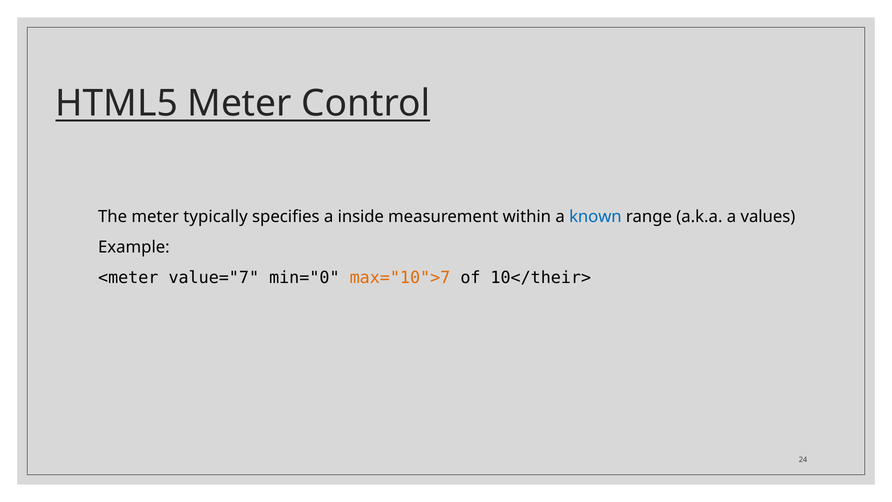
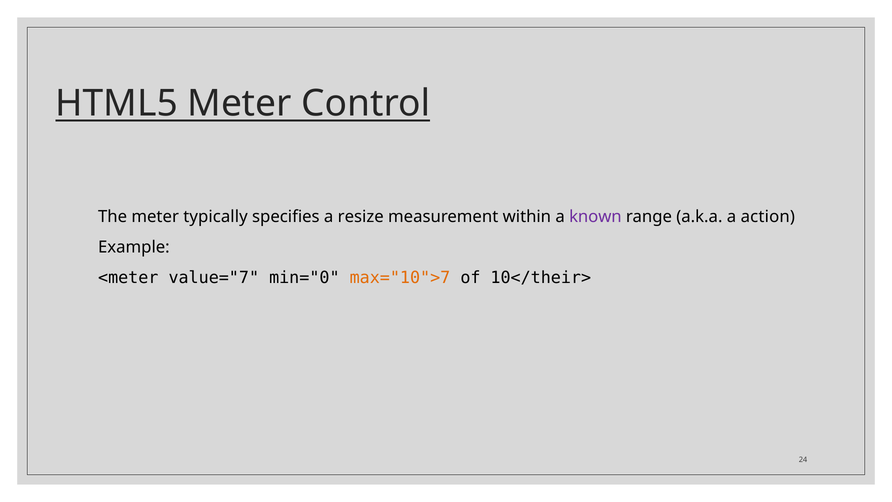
inside: inside -> resize
known colour: blue -> purple
values: values -> action
